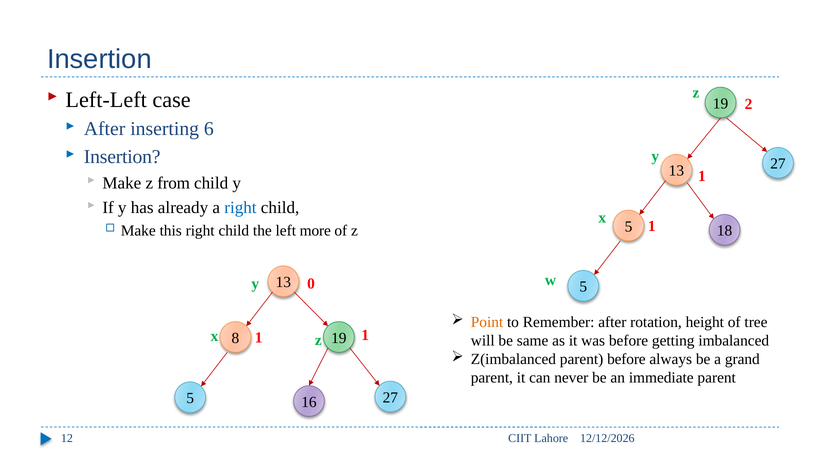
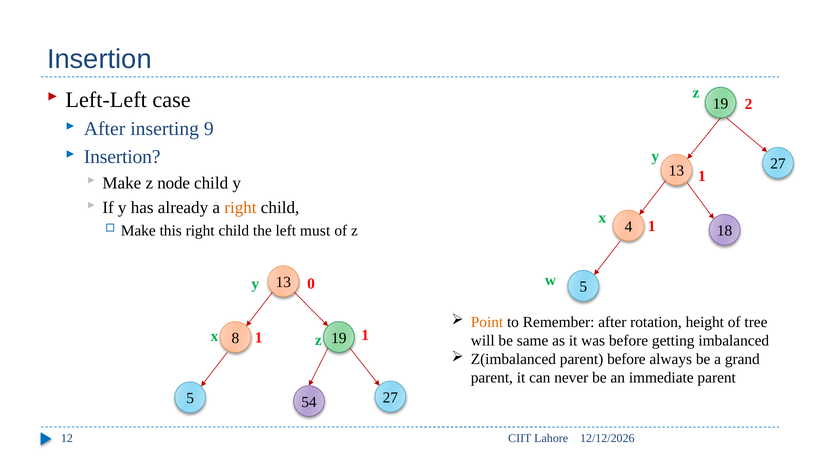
6: 6 -> 9
from: from -> node
right at (240, 208) colour: blue -> orange
more: more -> must
z 5: 5 -> 4
16: 16 -> 54
